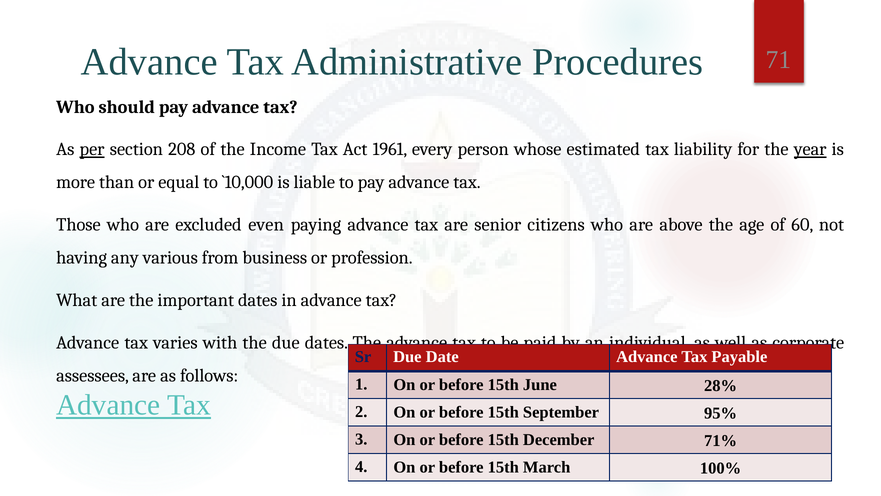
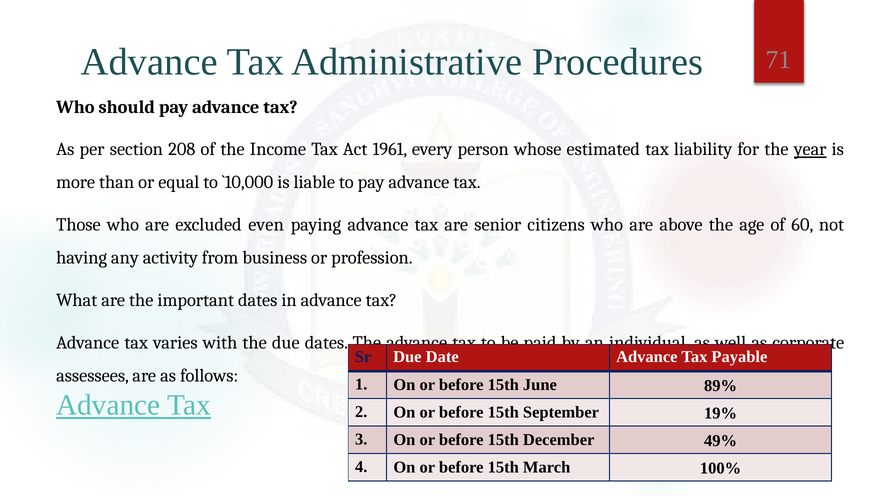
per underline: present -> none
various: various -> activity
28%: 28% -> 89%
95%: 95% -> 19%
71%: 71% -> 49%
